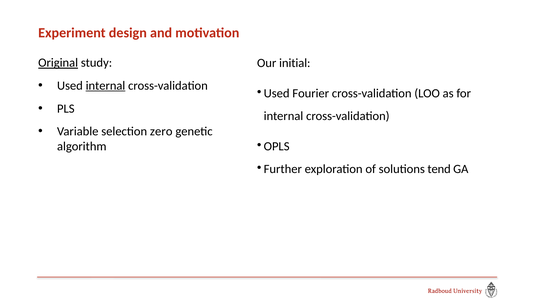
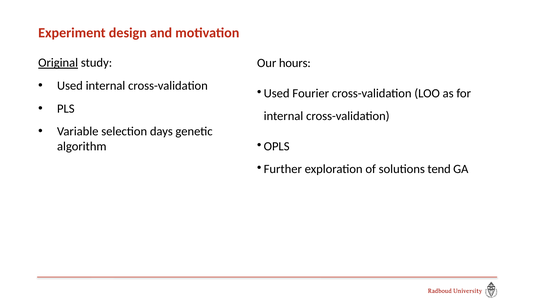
initial: initial -> hours
internal at (105, 86) underline: present -> none
zero: zero -> days
